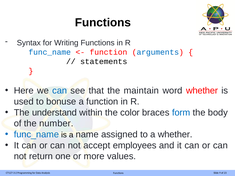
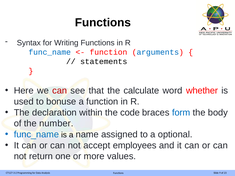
can at (60, 91) colour: blue -> red
maintain: maintain -> calculate
understand: understand -> declaration
color: color -> code
a whether: whether -> optional
